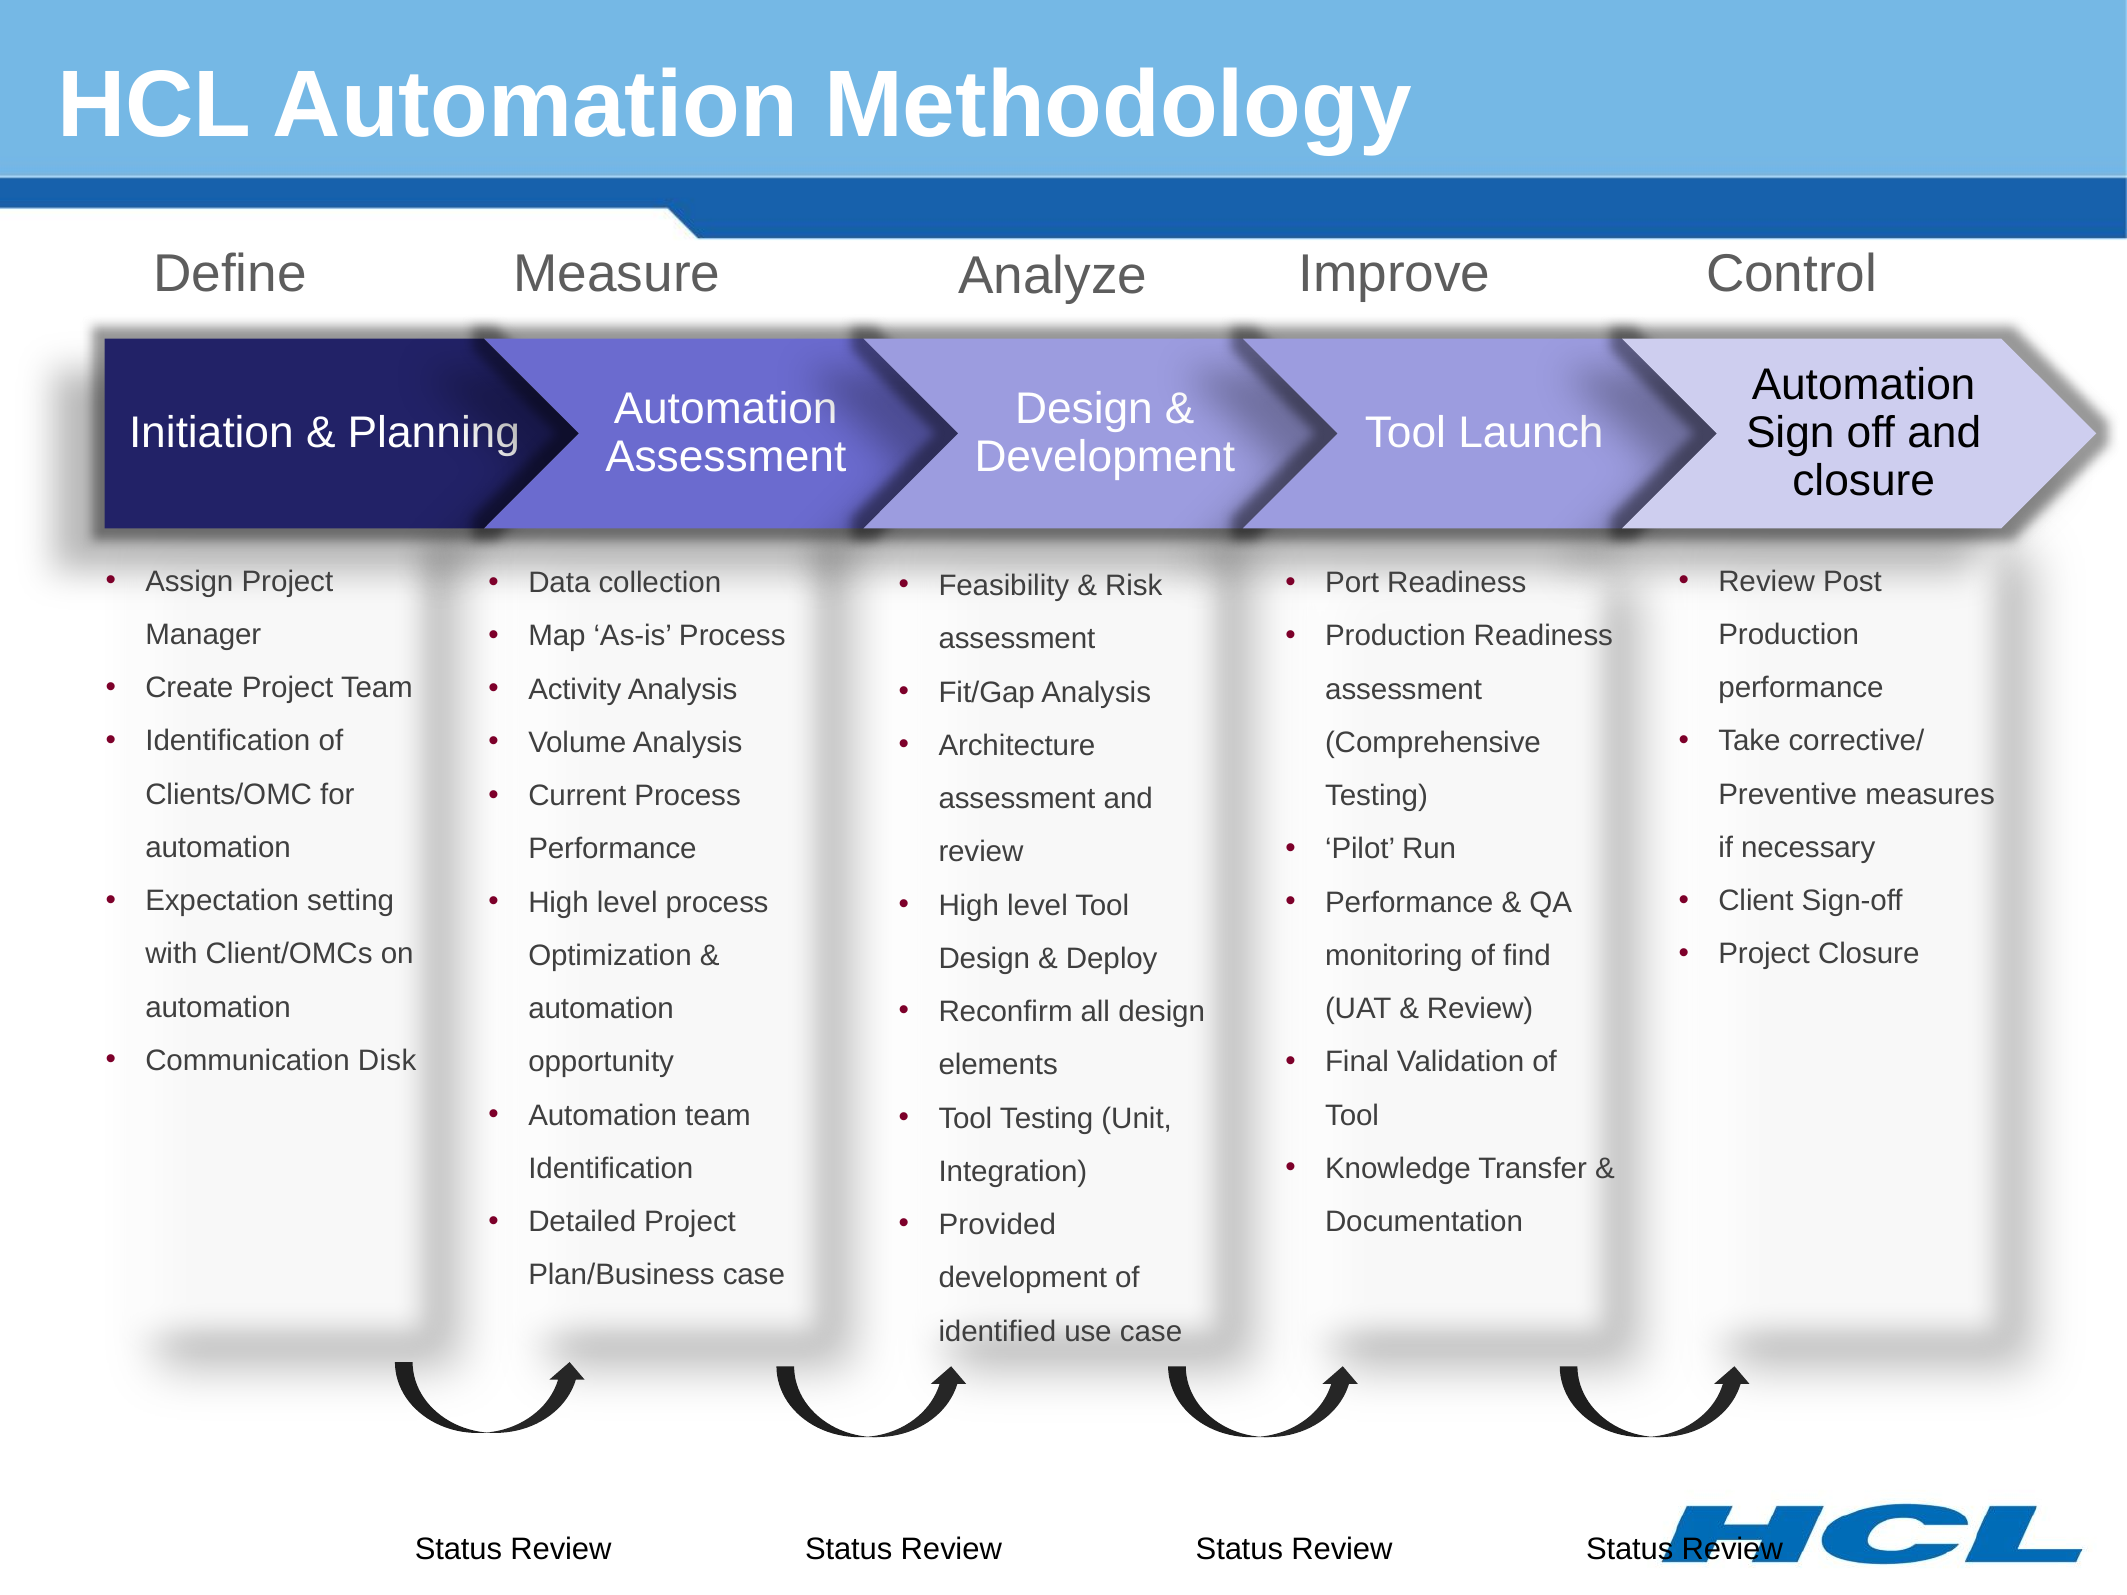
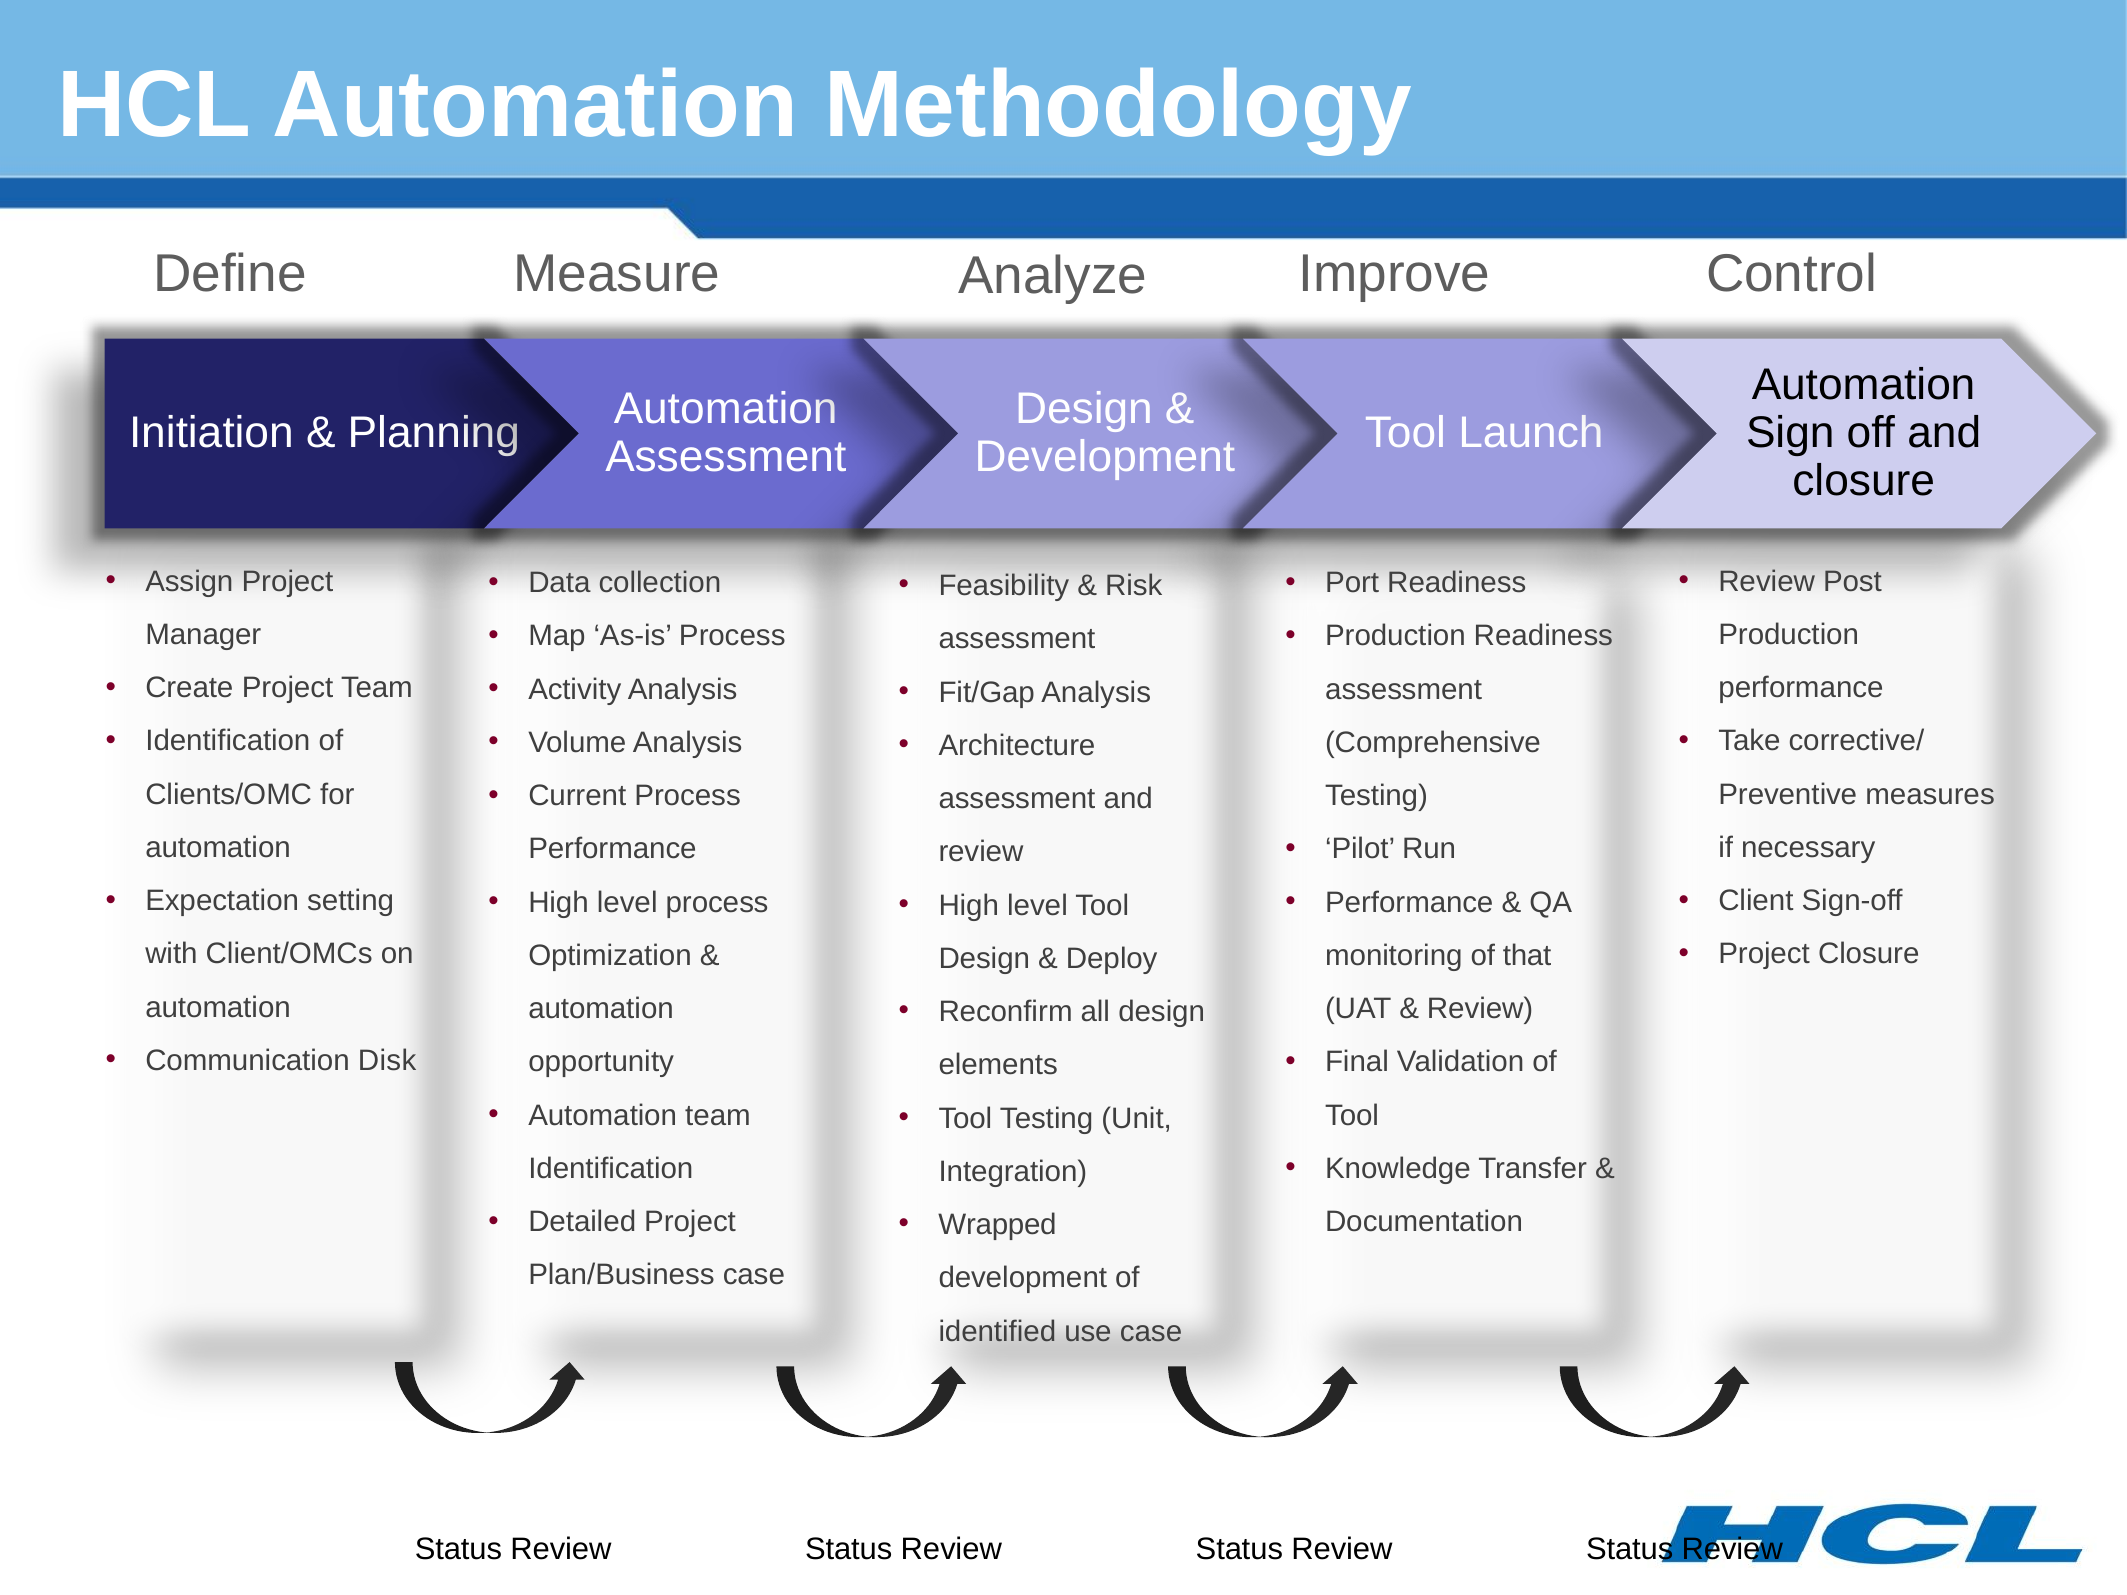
find: find -> that
Provided: Provided -> Wrapped
